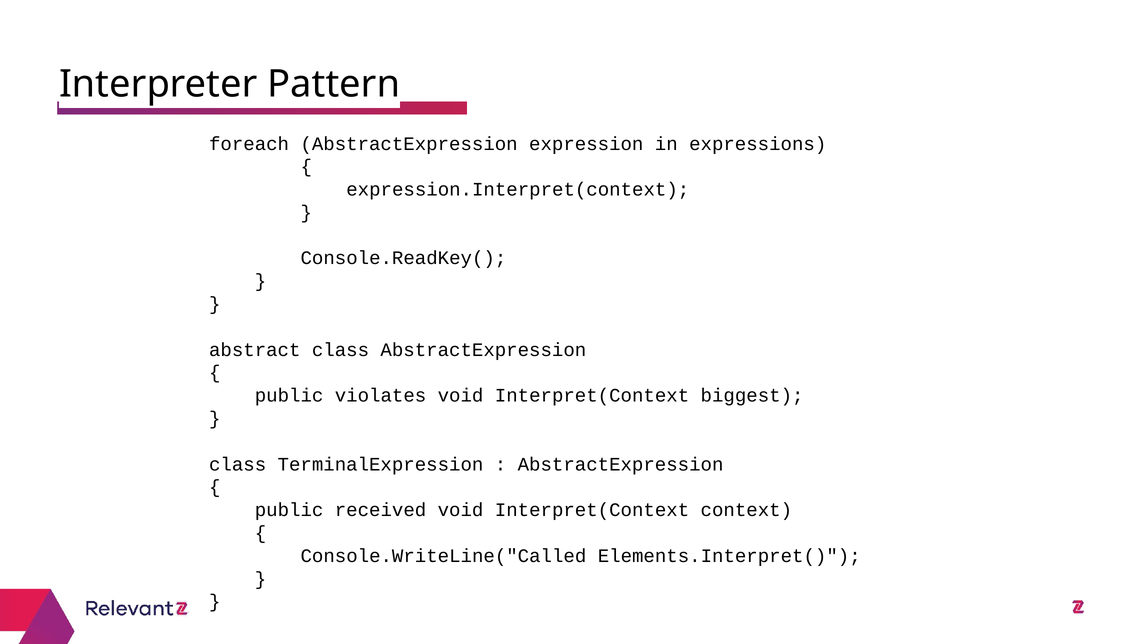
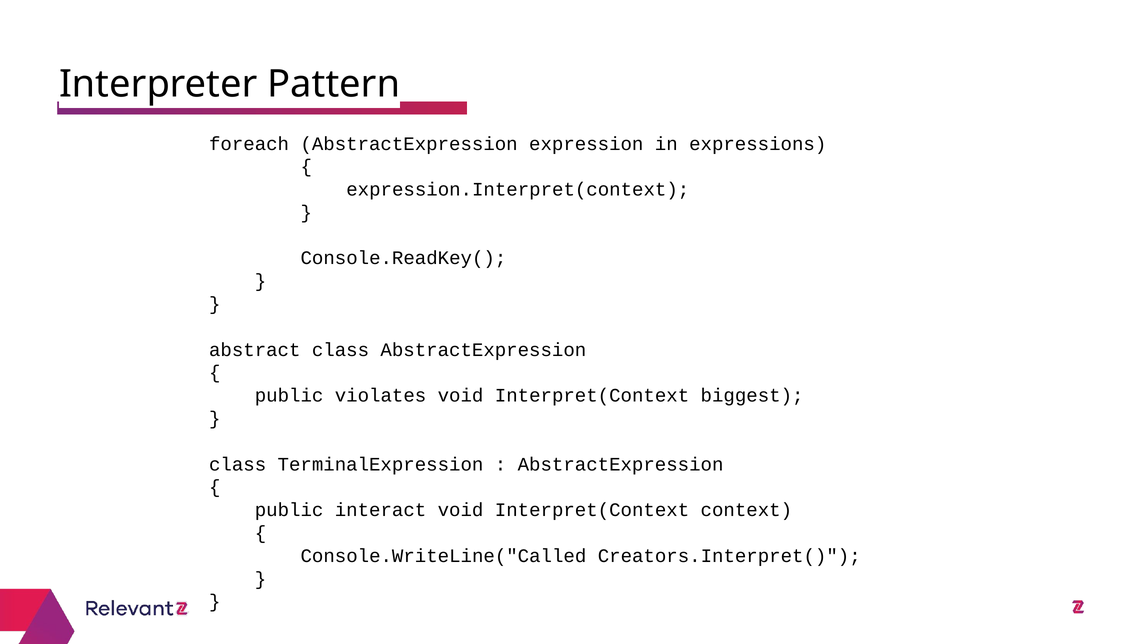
received: received -> interact
Elements.Interpret(: Elements.Interpret( -> Creators.Interpret(
